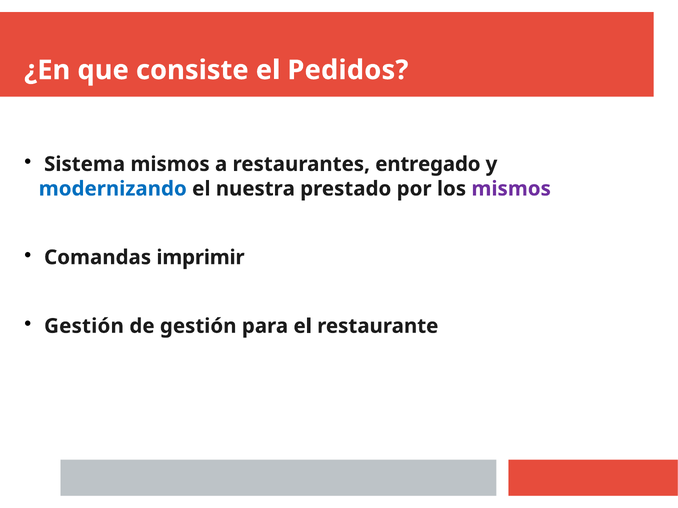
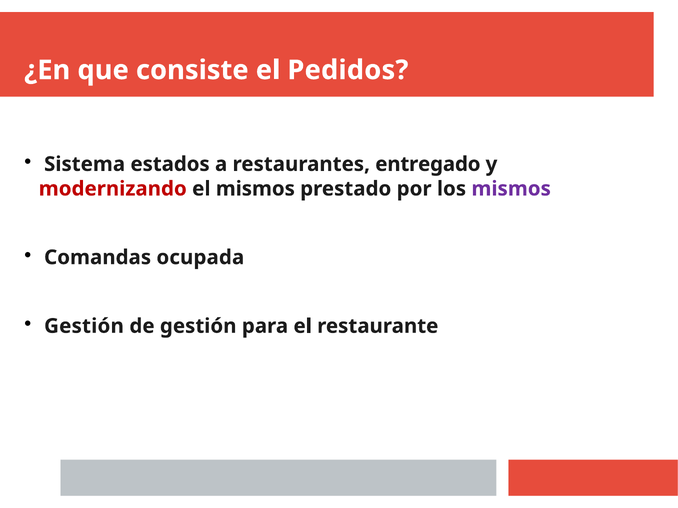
Sistema mismos: mismos -> estados
modernizando colour: blue -> red
el nuestra: nuestra -> mismos
imprimir: imprimir -> ocupada
